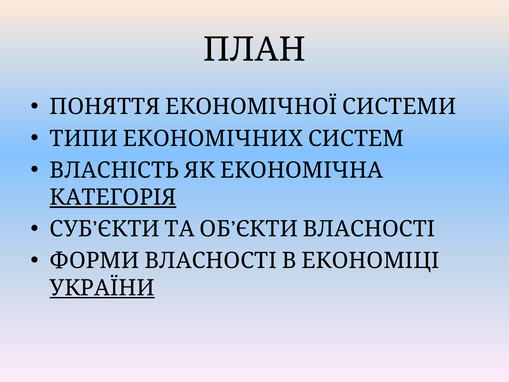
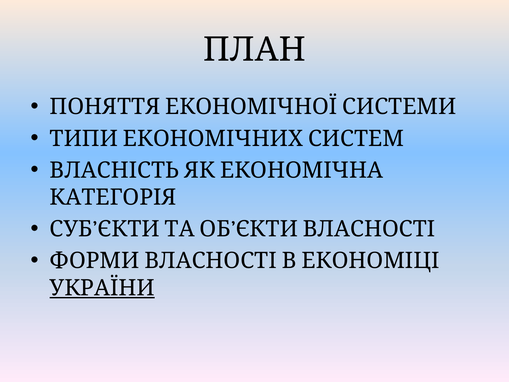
КАТЕГОРІЯ underline: present -> none
